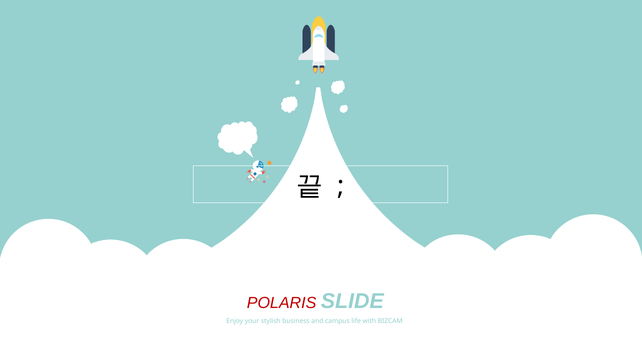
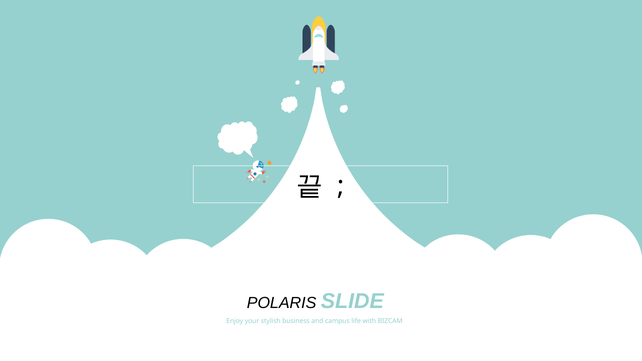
POLARIS colour: red -> black
